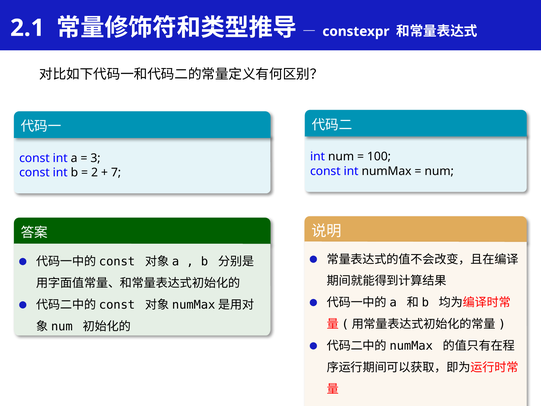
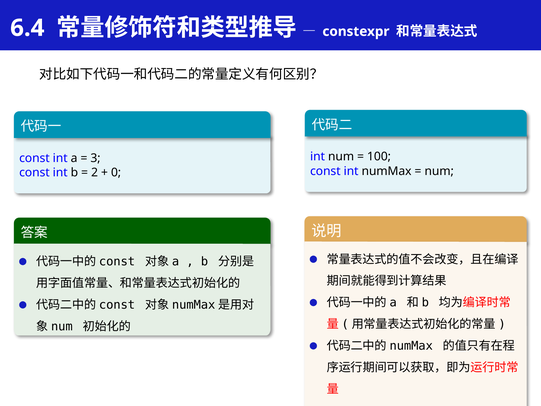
2.1: 2.1 -> 6.4
7: 7 -> 0
